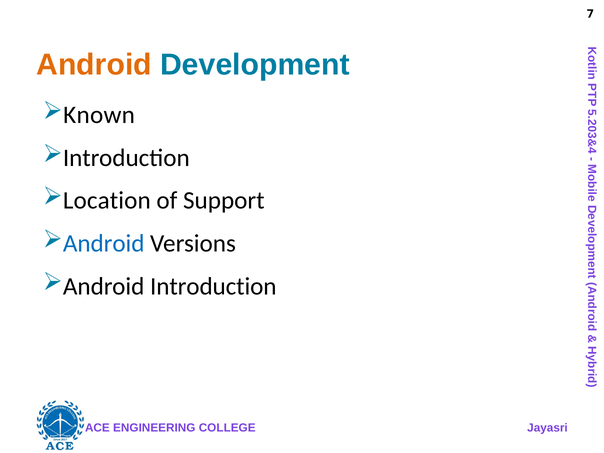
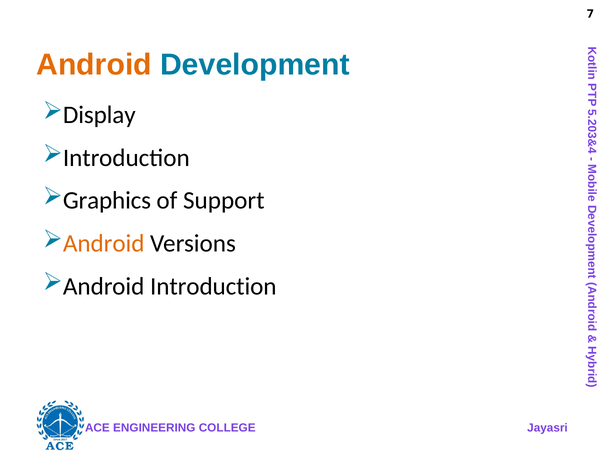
Known: Known -> Display
Location: Location -> Graphics
Android at (104, 243) colour: blue -> orange
